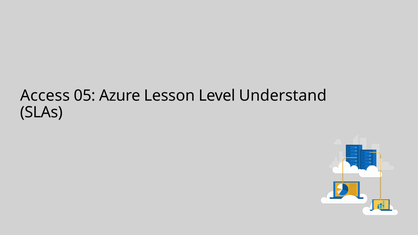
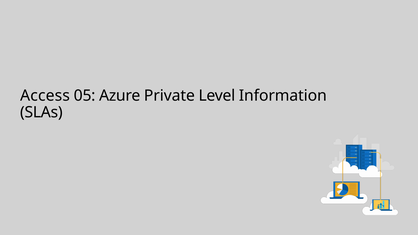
Lesson: Lesson -> Private
Understand: Understand -> Information
